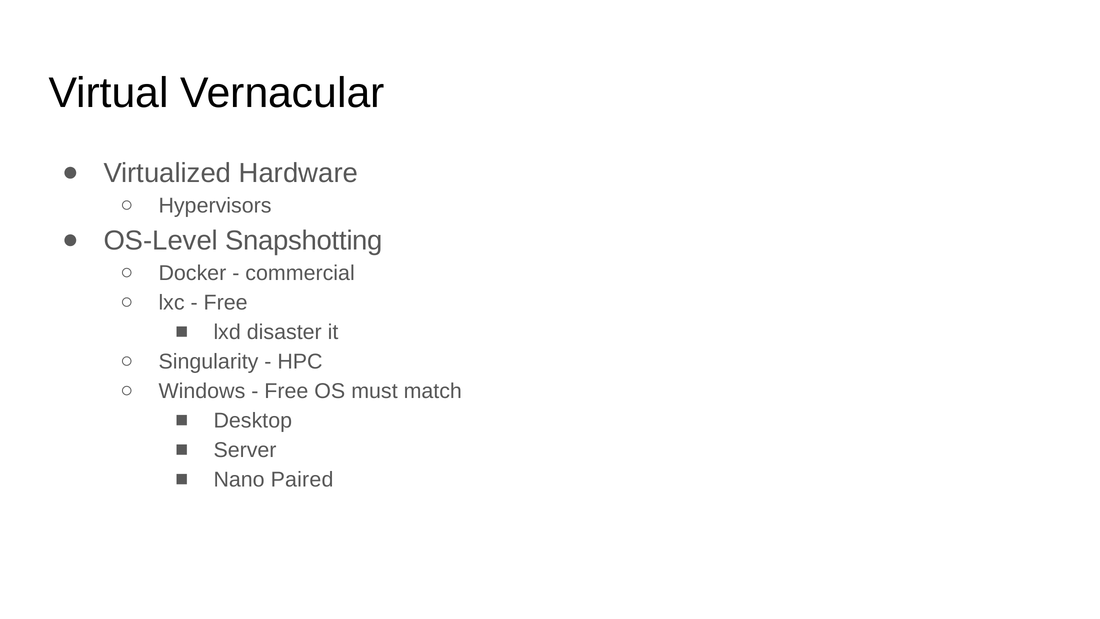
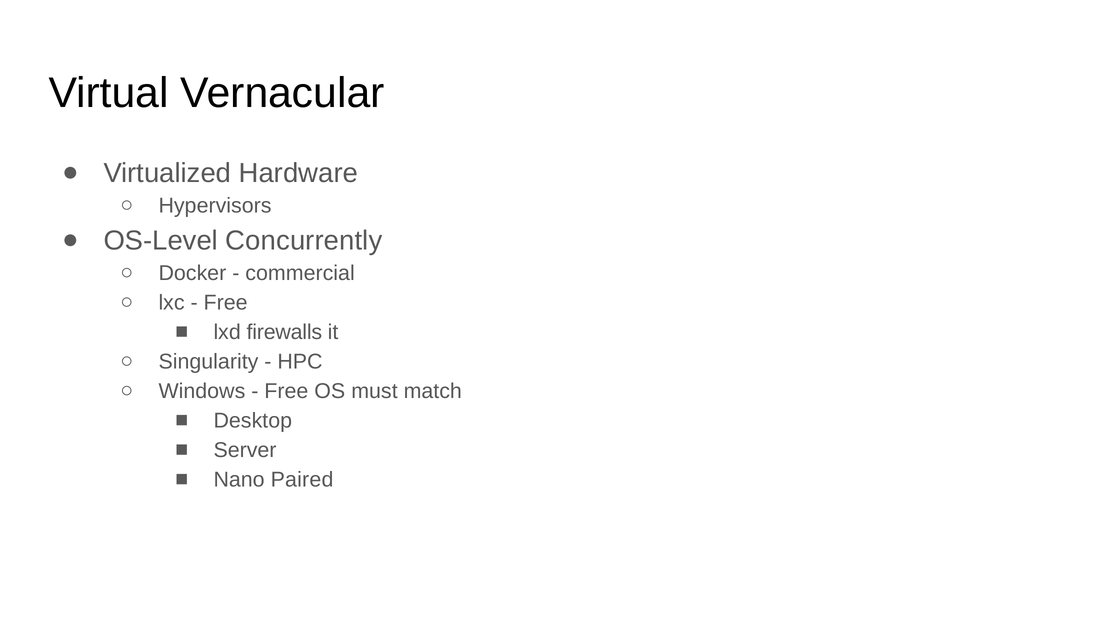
Snapshotting: Snapshotting -> Concurrently
disaster: disaster -> firewalls
